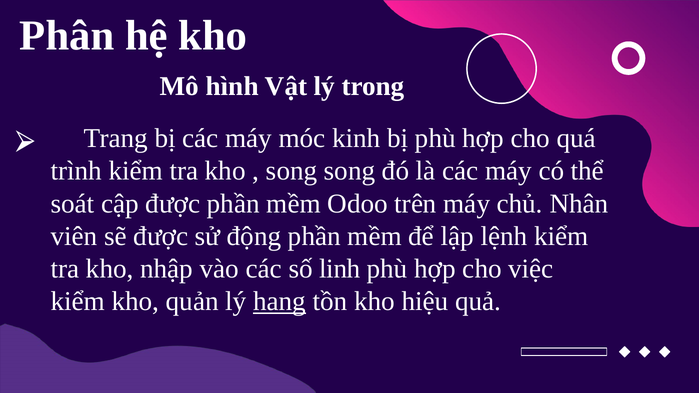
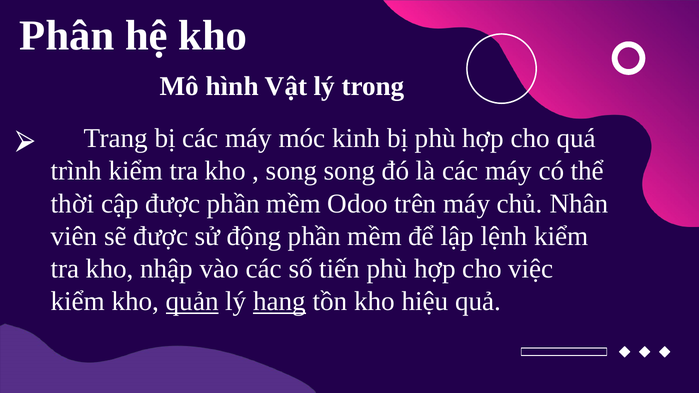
soát: soát -> thời
linh: linh -> tiến
quản underline: none -> present
